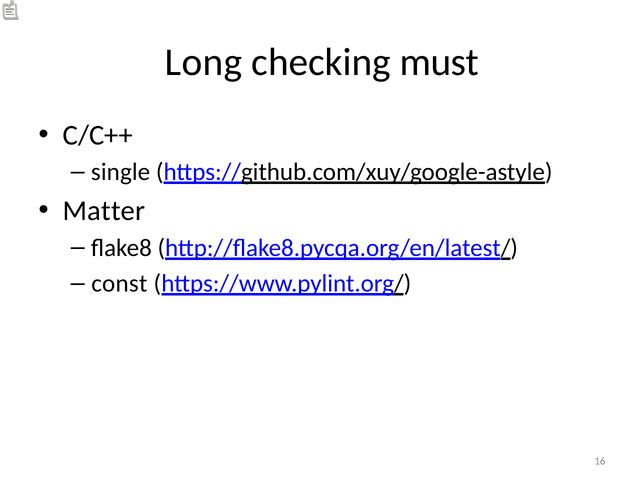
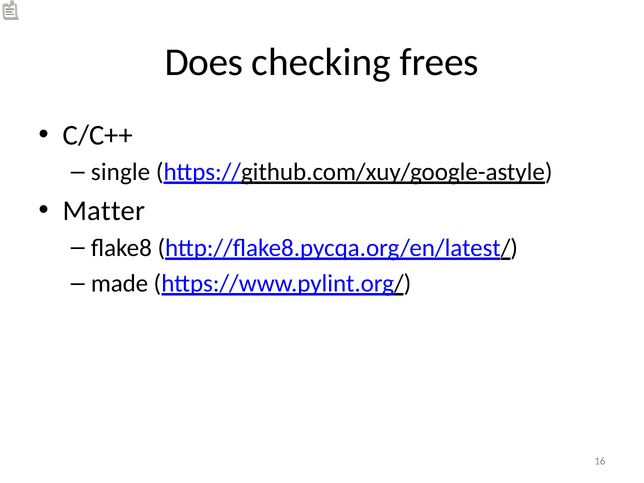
Long: Long -> Does
must: must -> frees
const: const -> made
